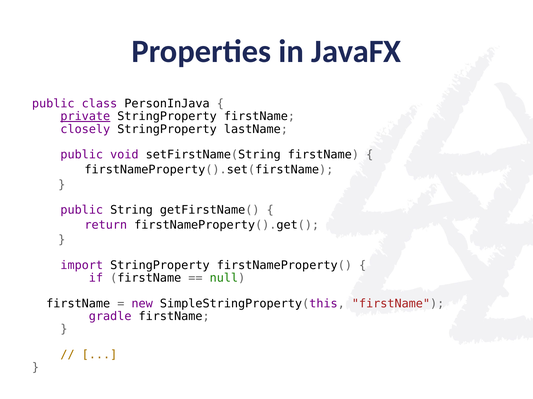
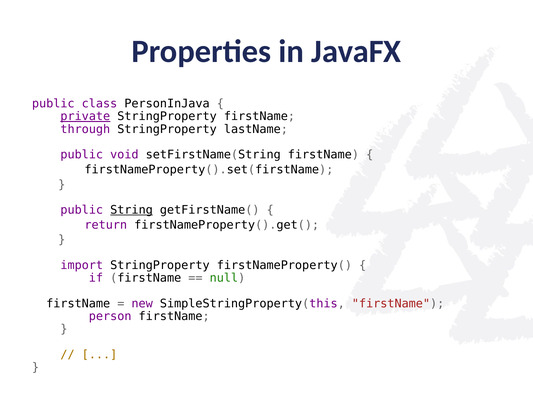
closely: closely -> through
String underline: none -> present
gradle: gradle -> person
